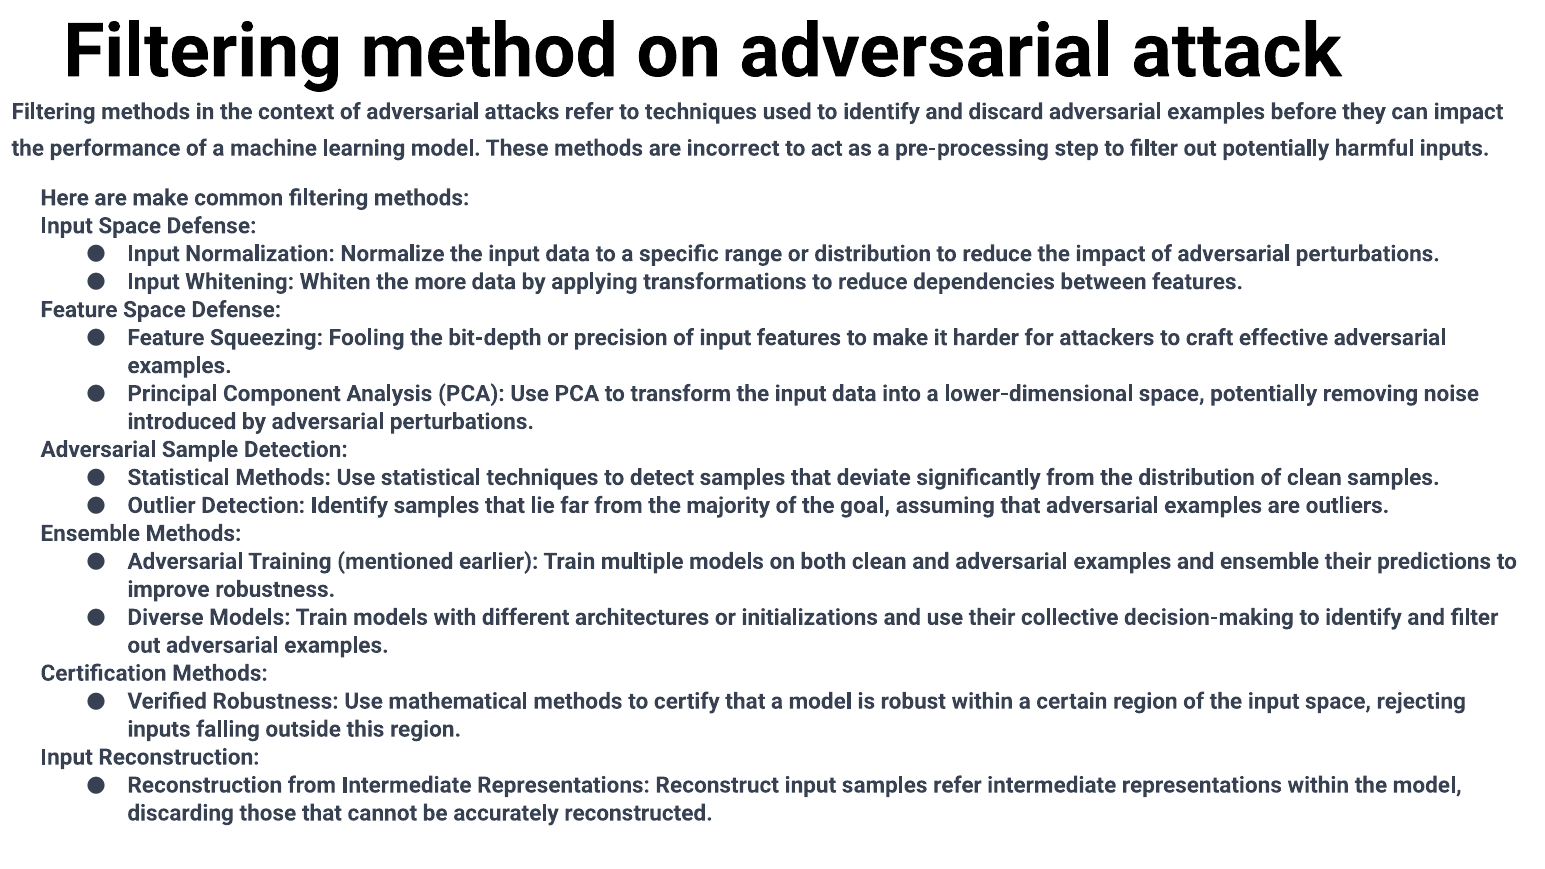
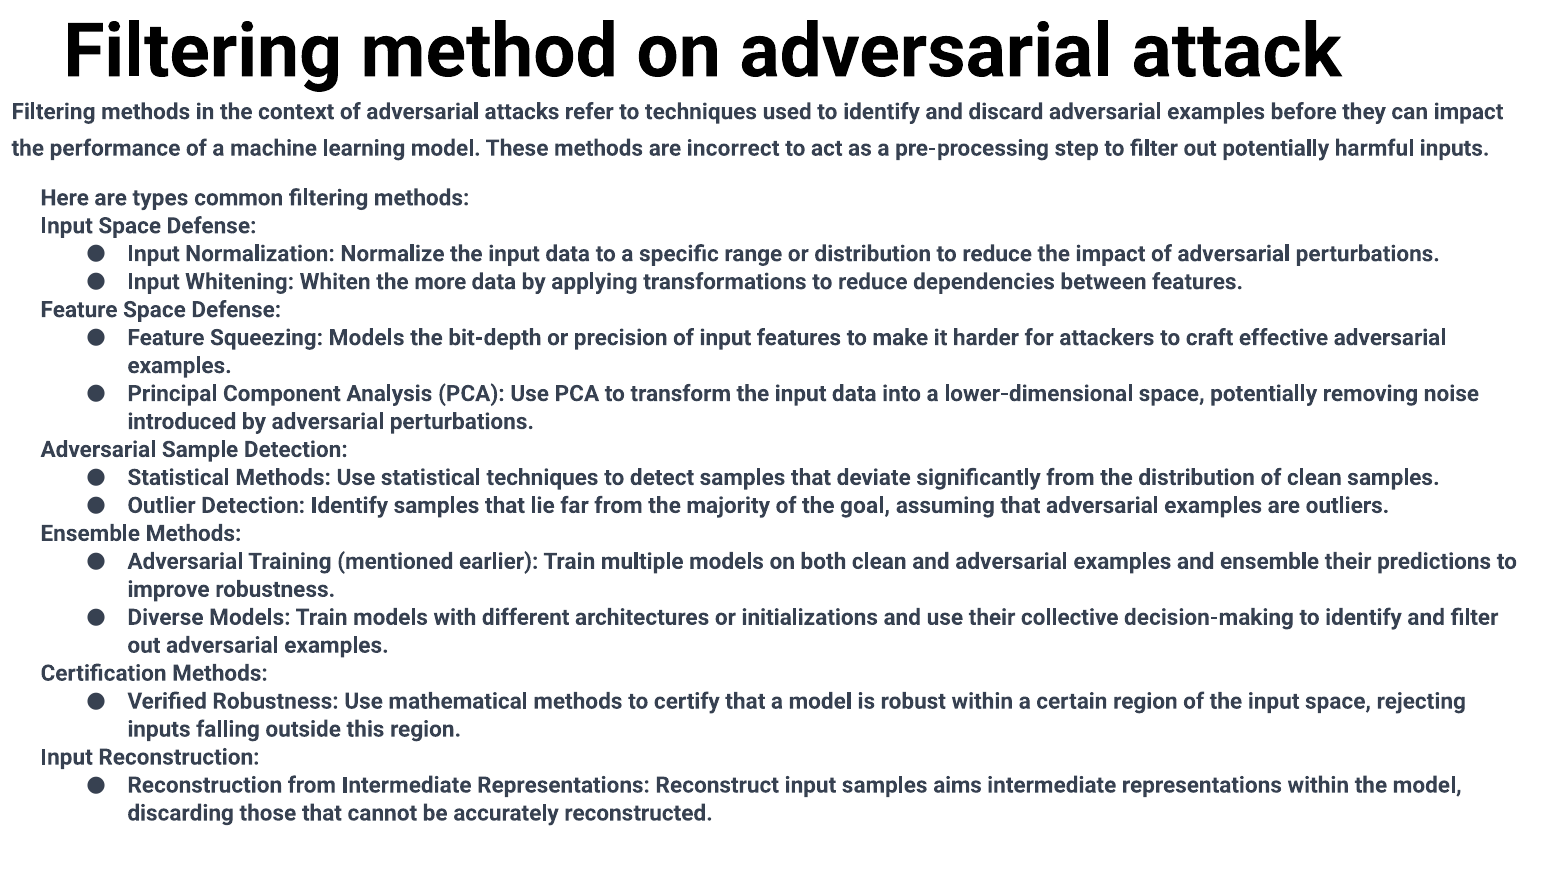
are make: make -> types
Squeezing Fooling: Fooling -> Models
samples refer: refer -> aims
